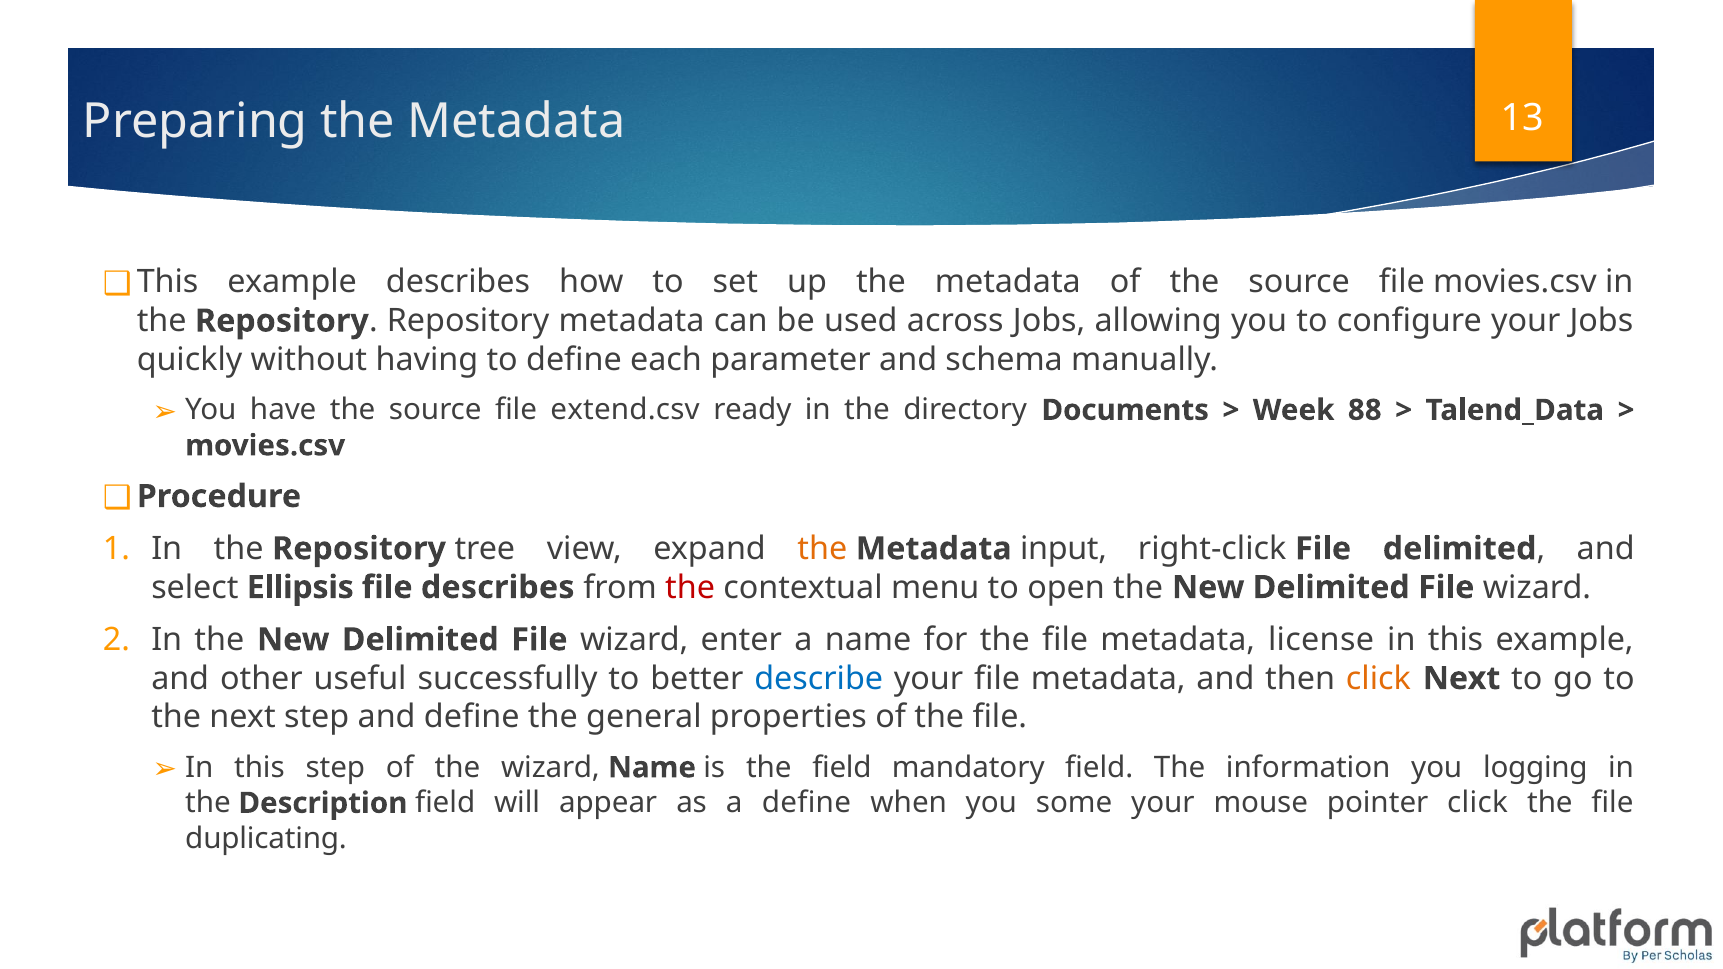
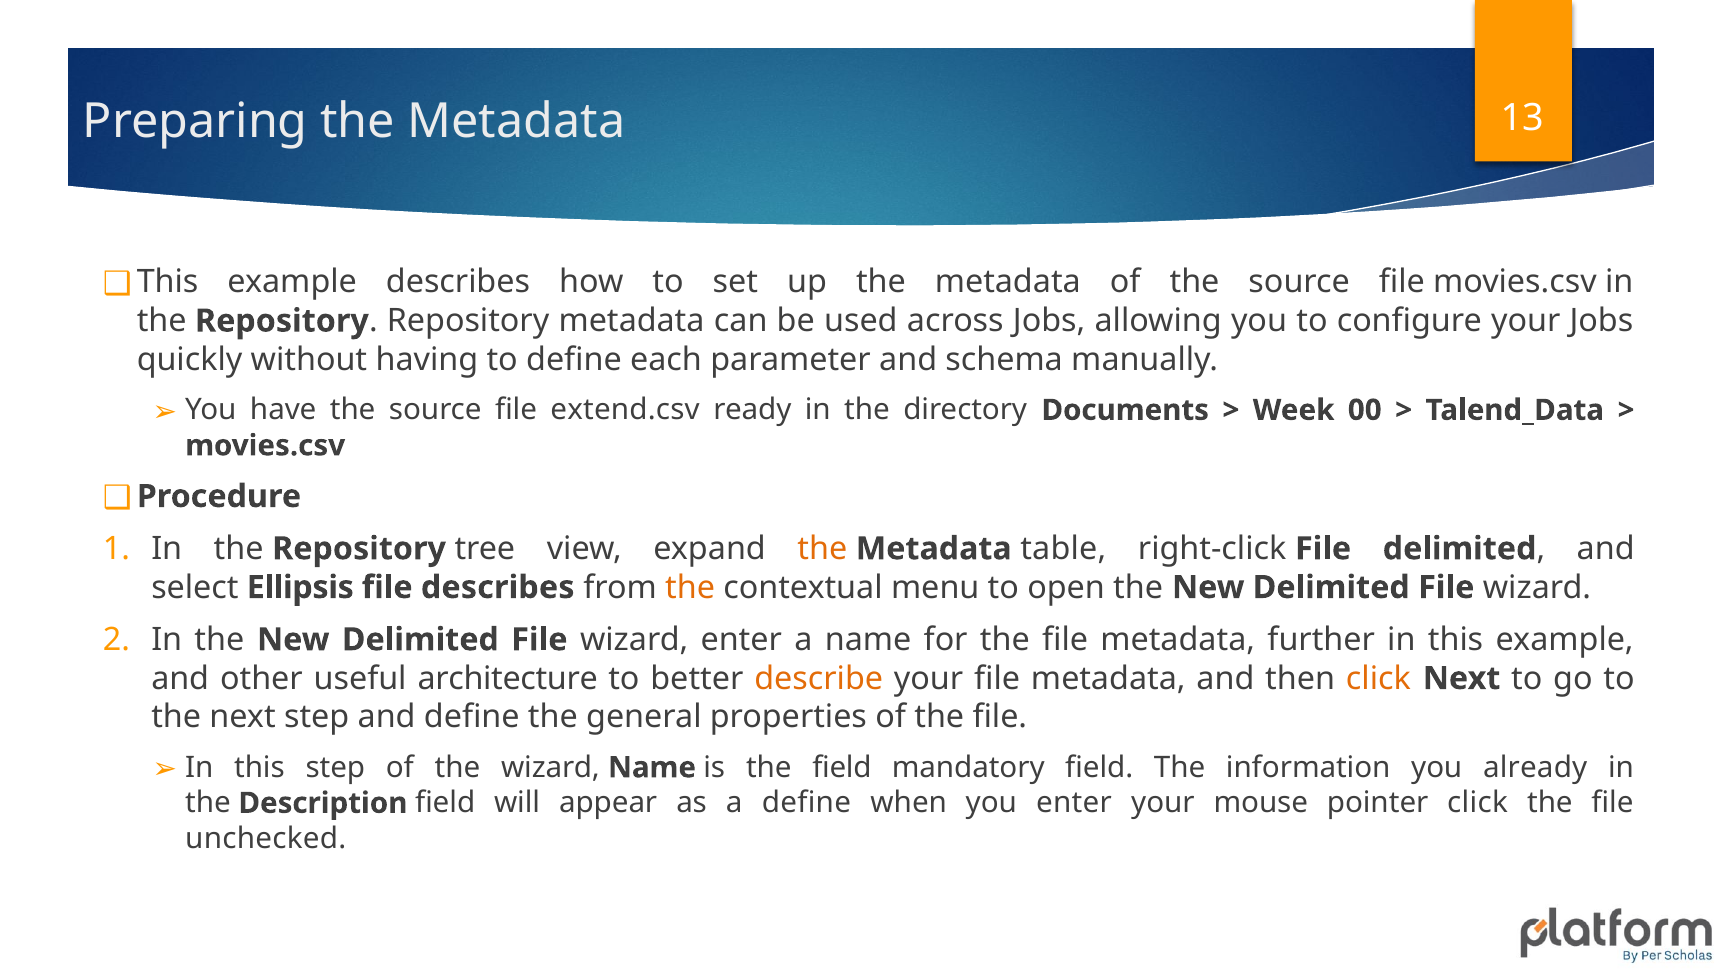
88: 88 -> 00
input: input -> table
the at (690, 588) colour: red -> orange
license: license -> further
successfully: successfully -> architecture
describe colour: blue -> orange
logging: logging -> already
you some: some -> enter
duplicating: duplicating -> unchecked
